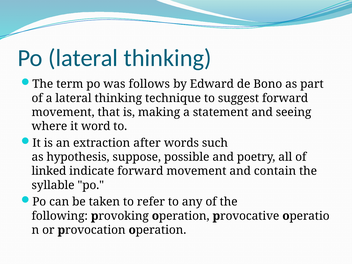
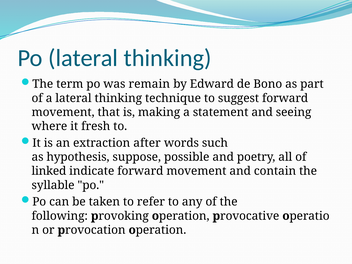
follows: follows -> remain
word: word -> fresh
